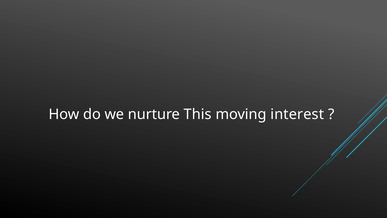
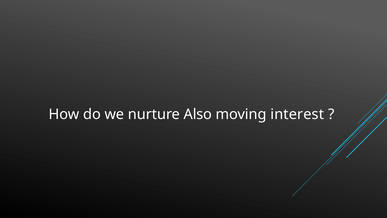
This: This -> Also
